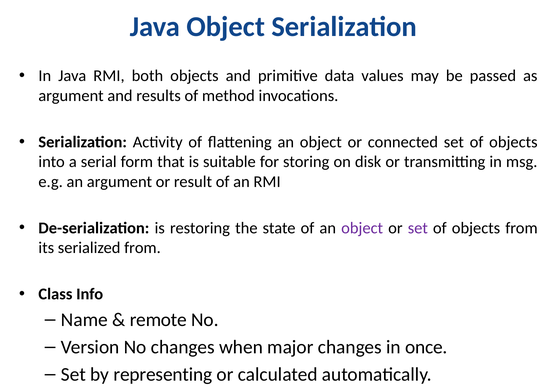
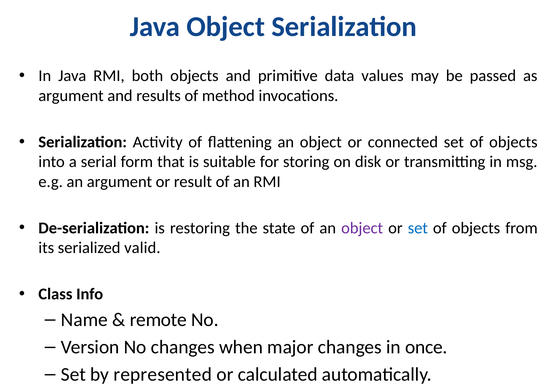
set at (418, 228) colour: purple -> blue
serialized from: from -> valid
representing: representing -> represented
